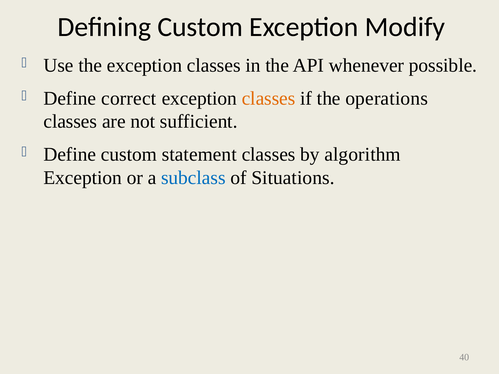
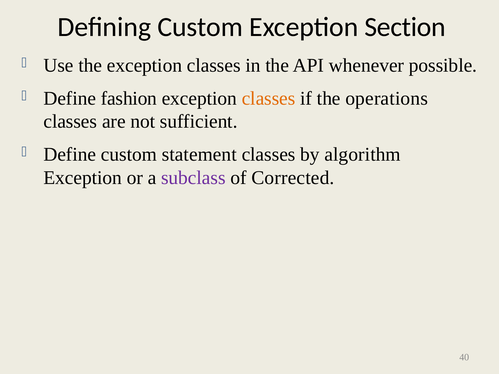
Modify: Modify -> Section
correct: correct -> fashion
subclass colour: blue -> purple
Situations: Situations -> Corrected
